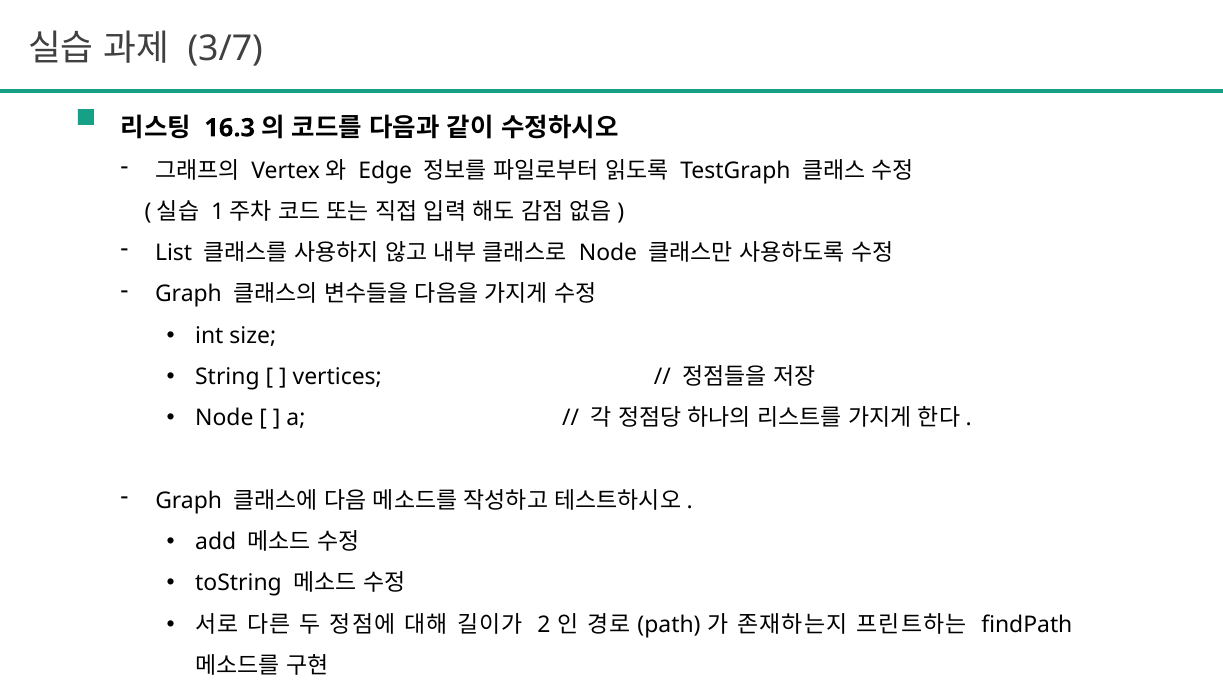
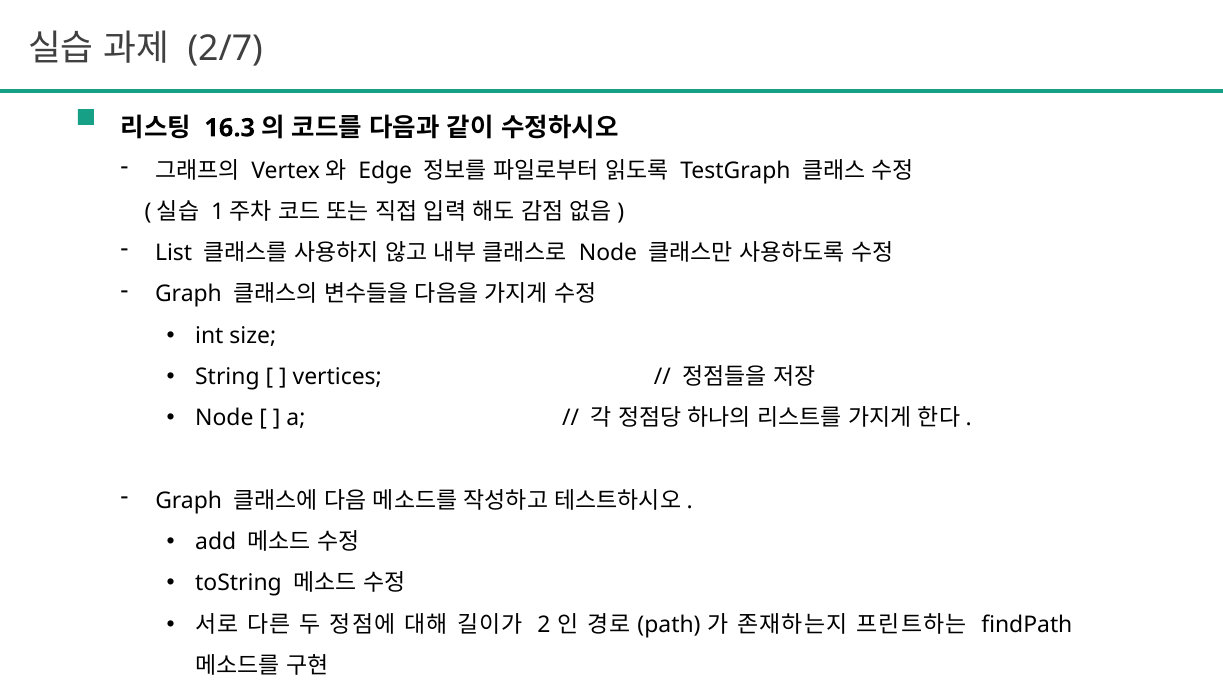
3/7: 3/7 -> 2/7
